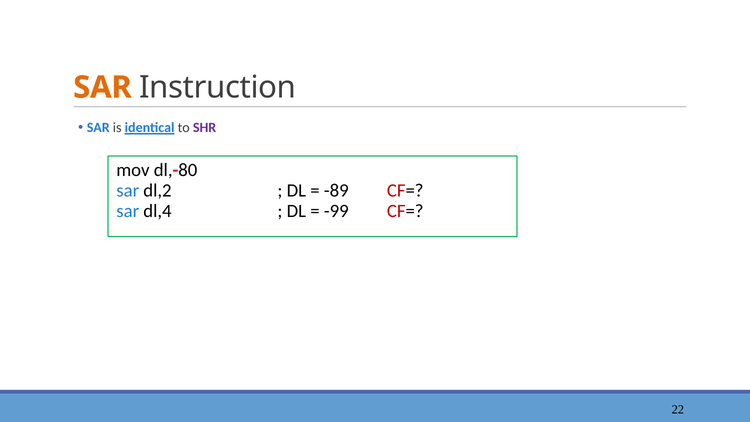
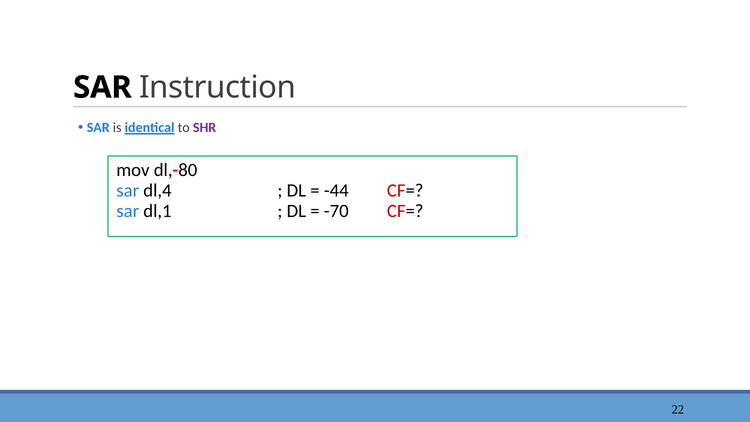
SAR at (102, 87) colour: orange -> black
dl,2: dl,2 -> dl,4
-89: -89 -> -44
dl,4: dl,4 -> dl,1
-99: -99 -> -70
